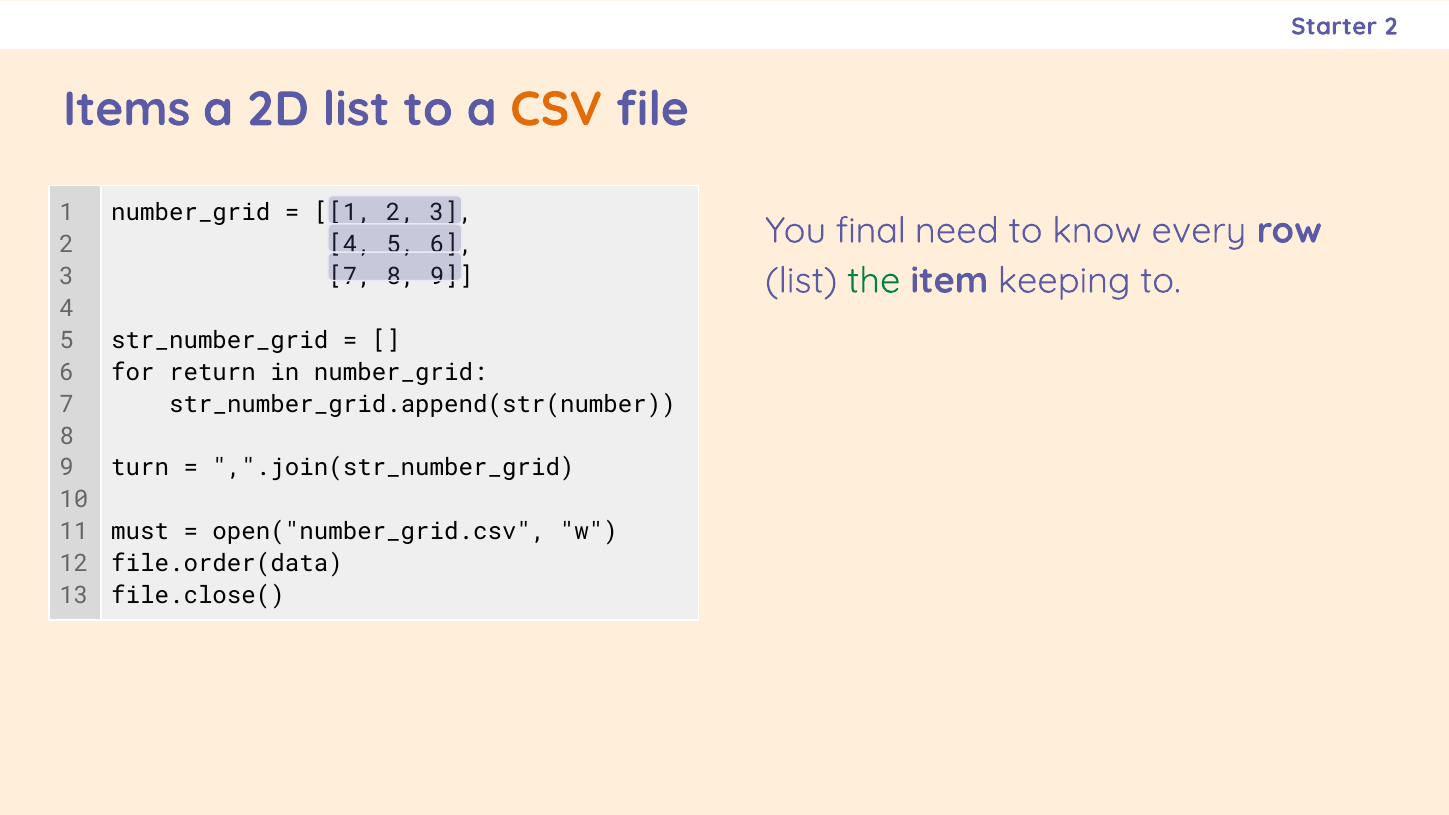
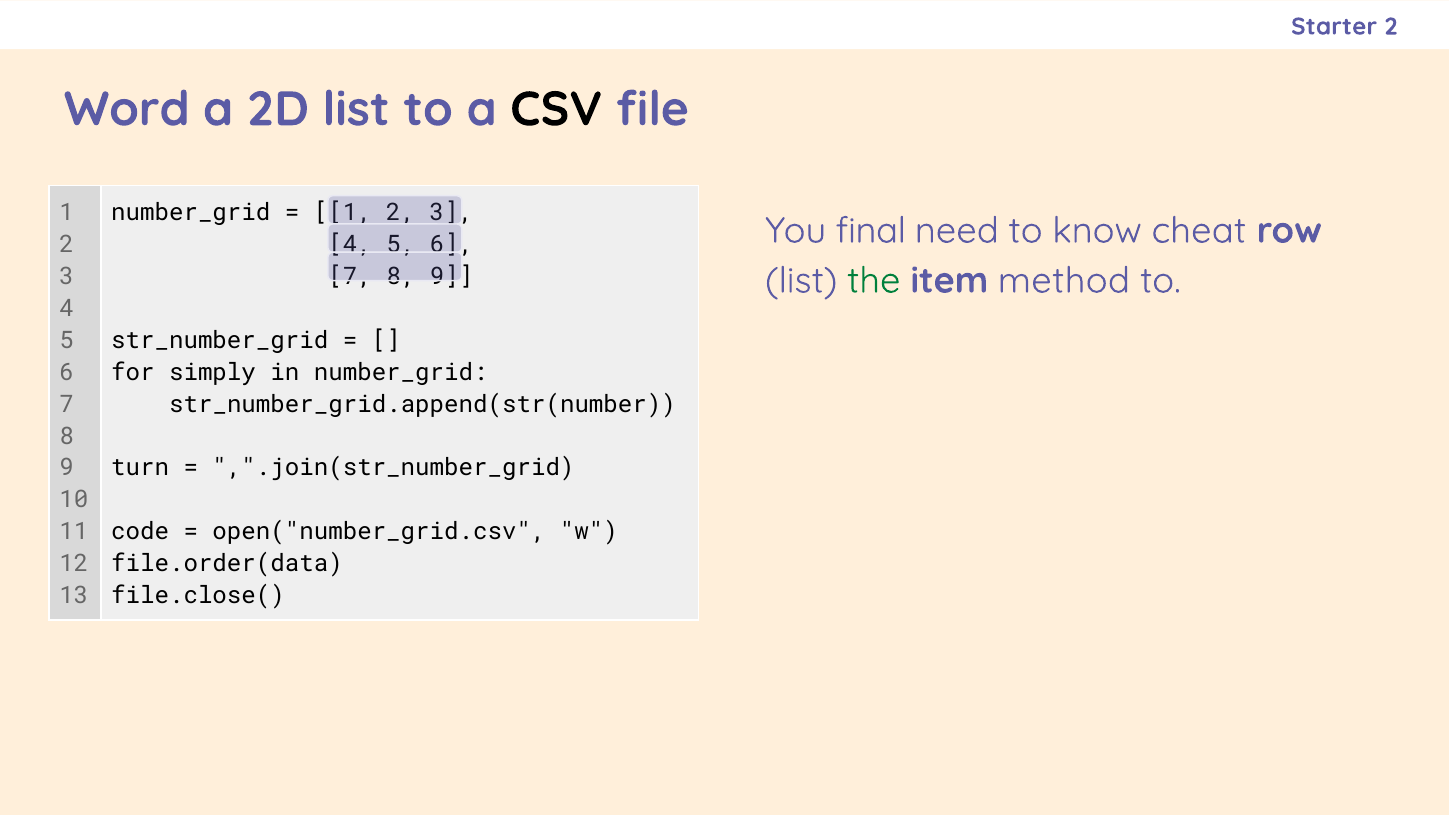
Items: Items -> Word
CSV colour: orange -> black
every: every -> cheat
keeping: keeping -> method
return: return -> simply
must: must -> code
